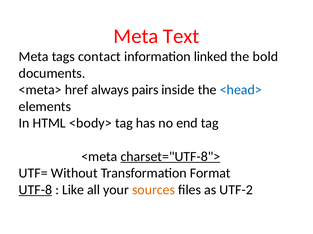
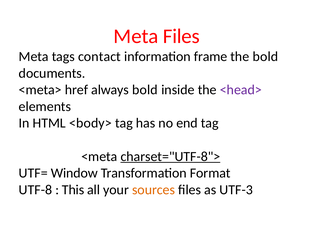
Meta Text: Text -> Files
linked: linked -> frame
always pairs: pairs -> bold
<head> colour: blue -> purple
Without: Without -> Window
UTF-8 underline: present -> none
Like: Like -> This
UTF-2: UTF-2 -> UTF-3
